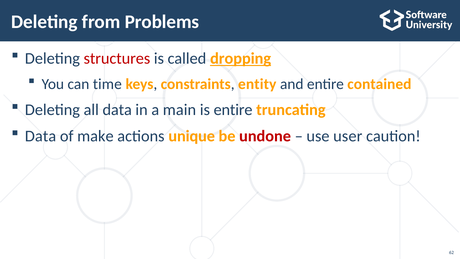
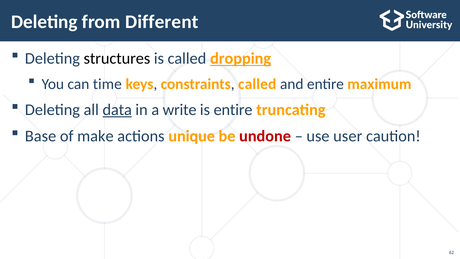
Problems: Problems -> Different
structures colour: red -> black
constraints entity: entity -> called
contained: contained -> maximum
data at (117, 110) underline: none -> present
main: main -> write
Data at (41, 136): Data -> Base
